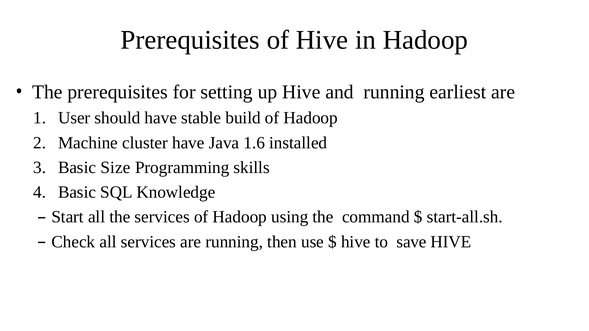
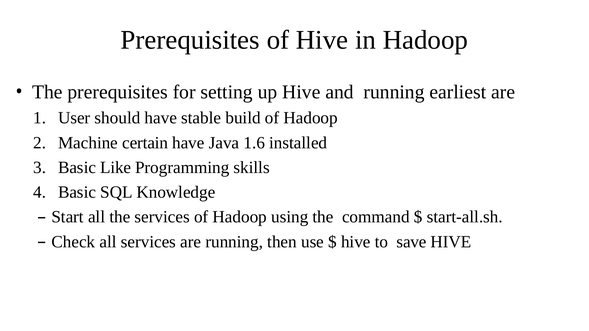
cluster: cluster -> certain
Size: Size -> Like
